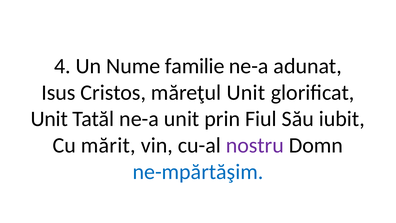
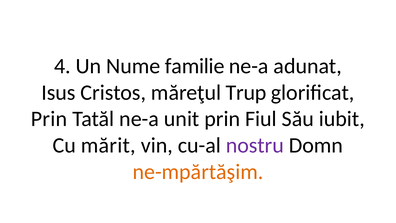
măreţul Unit: Unit -> Trup
Unit at (49, 119): Unit -> Prin
ne-mpărtăşim colour: blue -> orange
